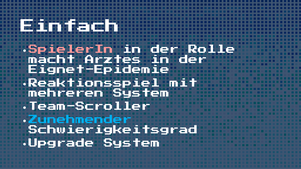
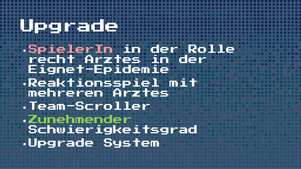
Einfach at (70, 29): Einfach -> Upgrade
macht: macht -> recht
mehreren System: System -> Arztes
Zunehmender colour: light blue -> light green
